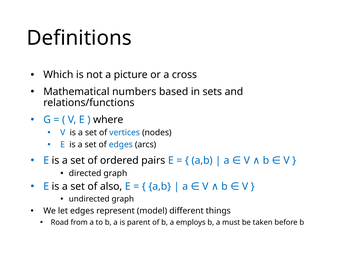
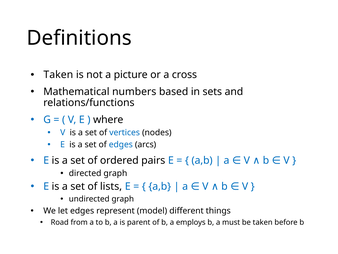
Which at (58, 75): Which -> Taken
also: also -> lists
